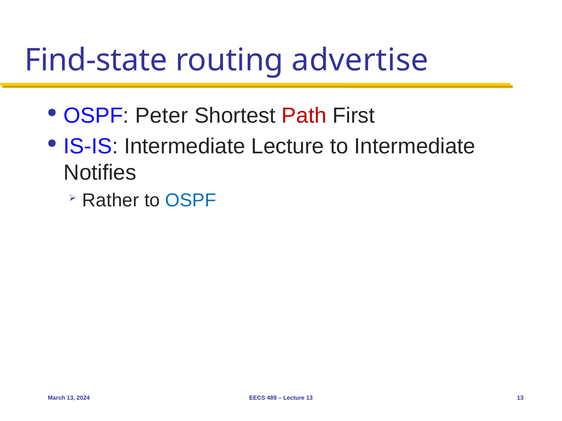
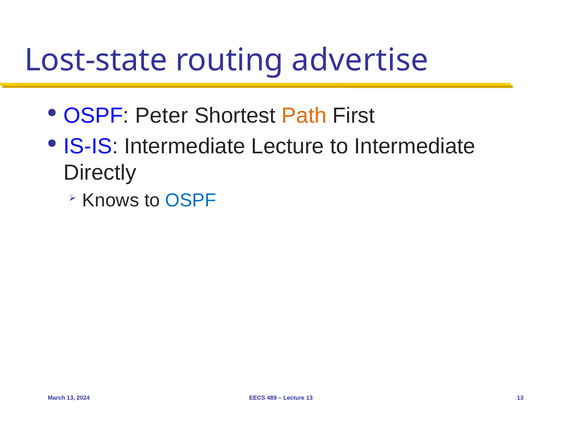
Find-state: Find-state -> Lost-state
Path colour: red -> orange
Notifies: Notifies -> Directly
Rather: Rather -> Knows
